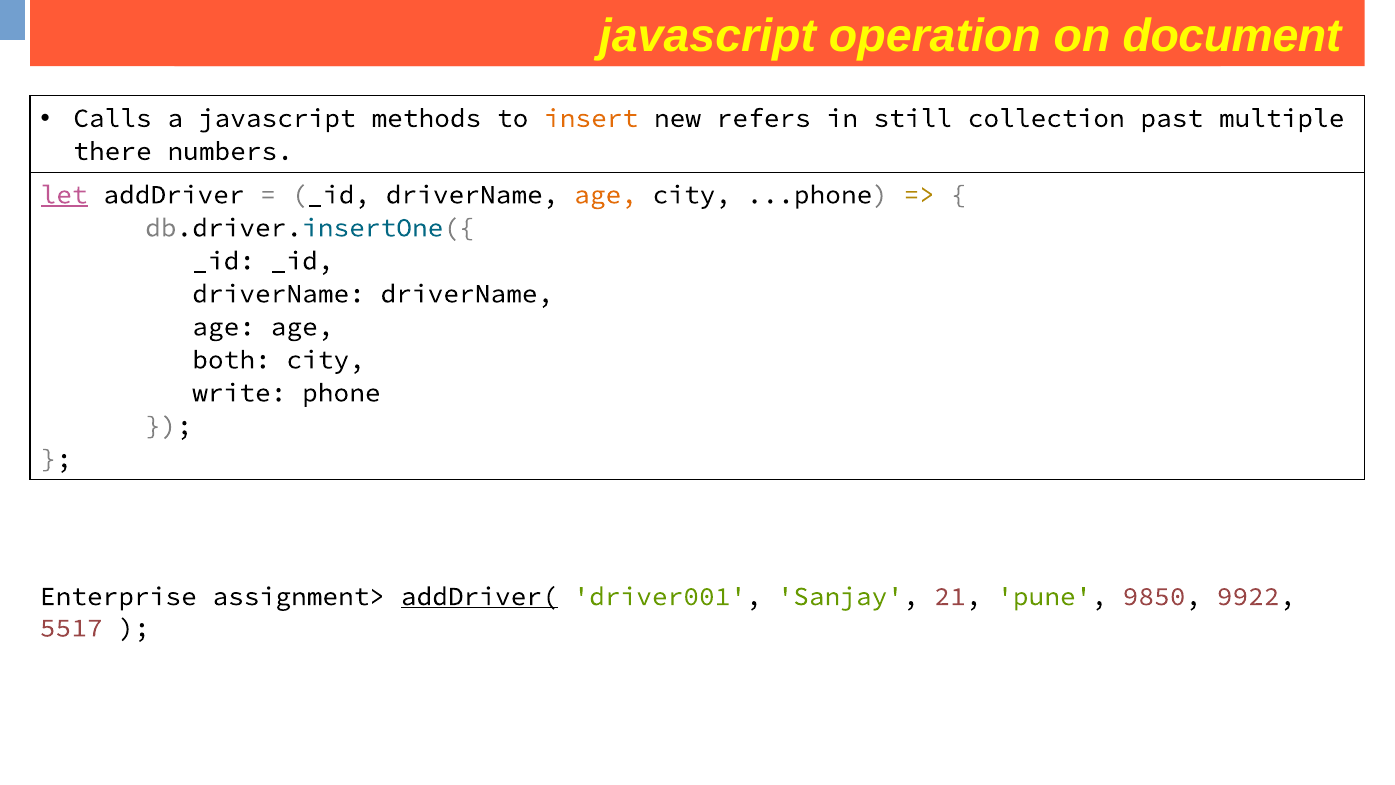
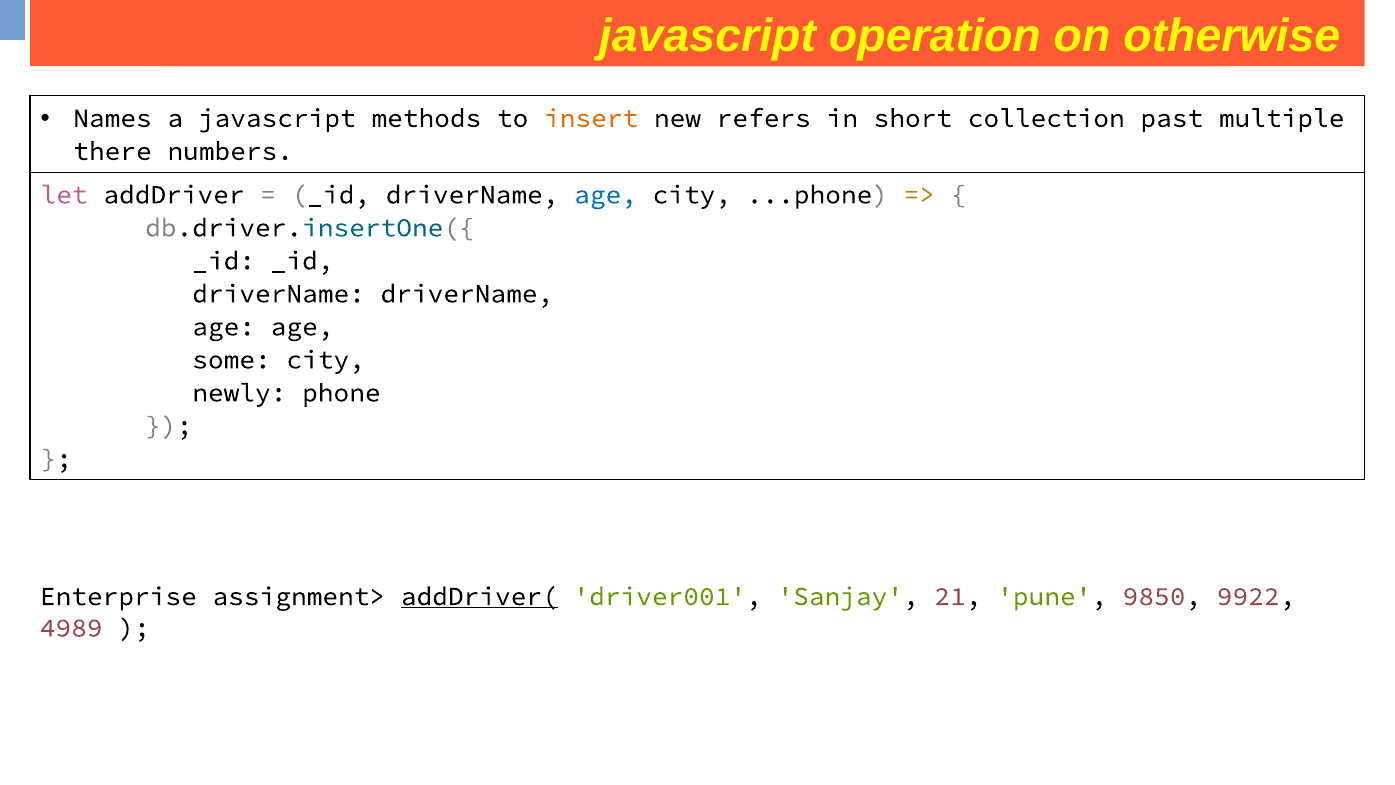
document: document -> otherwise
Calls: Calls -> Names
still: still -> short
let underline: present -> none
age at (606, 195) colour: orange -> blue
both at (231, 360): both -> some
write: write -> newly
5517: 5517 -> 4989
